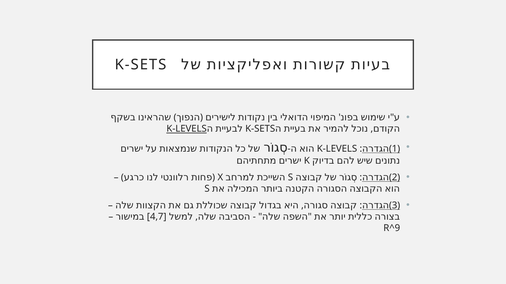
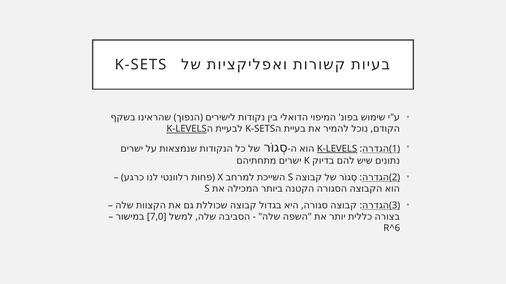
K-LEVELS at (337, 149) underline: none -> present
4,7: 4,7 -> 7,0
R^9: R^9 -> R^6
